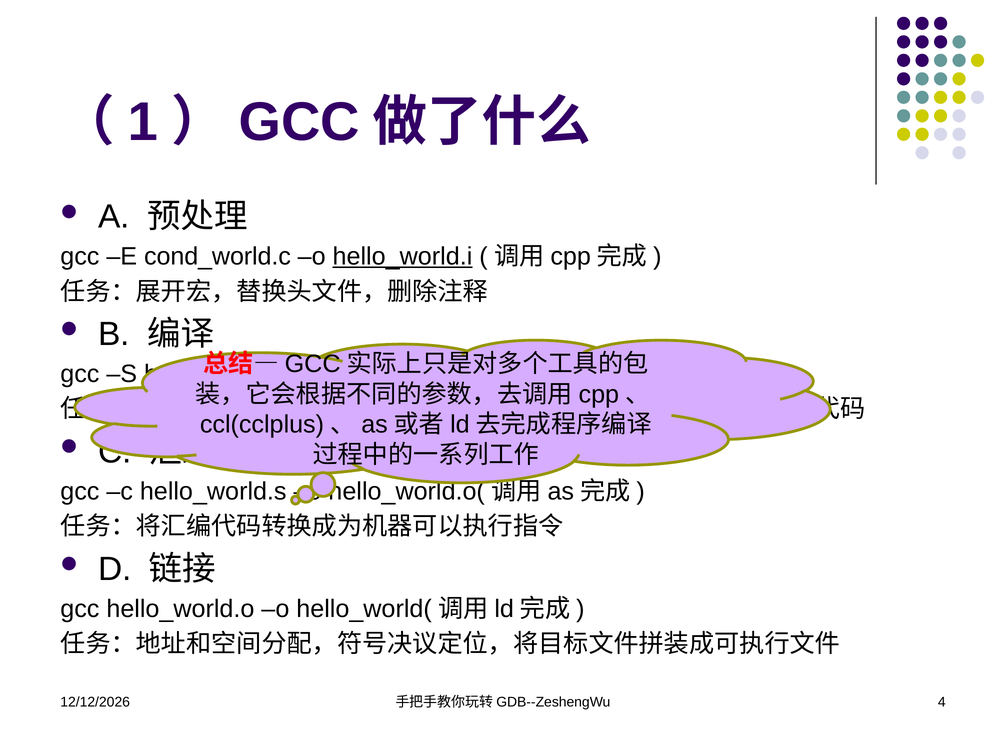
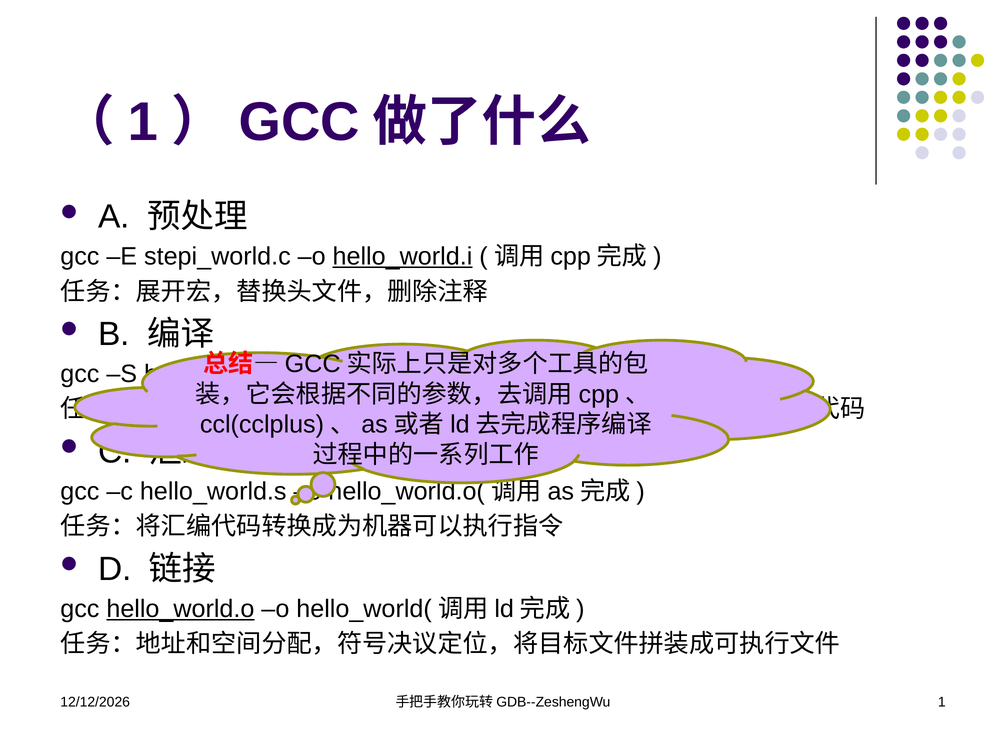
cond_world.c: cond_world.c -> stepi_world.c
hello_world.o underline: none -> present
4 at (942, 702): 4 -> 1
